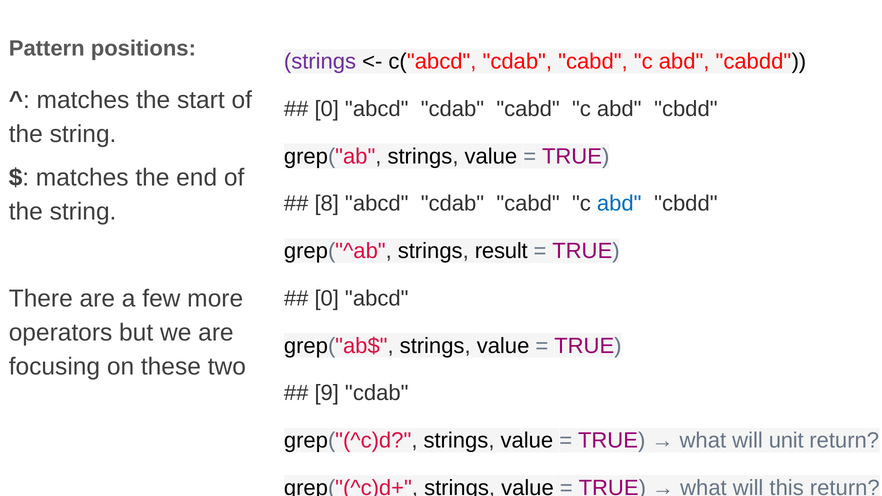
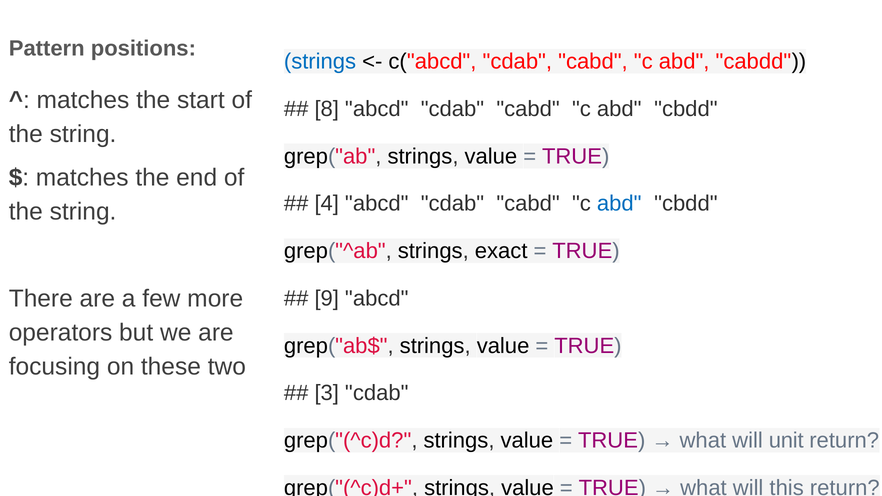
strings at (320, 62) colour: purple -> blue
0 at (327, 109): 0 -> 8
8: 8 -> 4
result: result -> exact
0 at (327, 298): 0 -> 9
9: 9 -> 3
